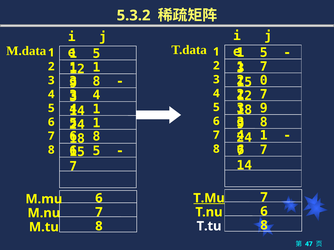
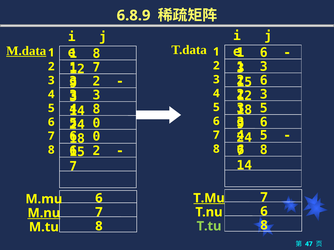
5.3.2: 5.3.2 -> 6.8.9
M.data underline: none -> present
5 at (264, 53): 5 -> 6
5 at (97, 54): 5 -> 8
7 at (264, 67): 7 -> 3
1 at (97, 68): 1 -> 7
0 at (264, 81): 0 -> 6
8 at (97, 81): 8 -> 2
7 at (264, 94): 7 -> 3
4 at (97, 95): 4 -> 3
9 at (264, 108): 9 -> 5
1 at (97, 109): 1 -> 8
8 at (264, 122): 8 -> 6
1 at (97, 123): 1 -> 0
1 at (264, 136): 1 -> 5
8 at (97, 137): 8 -> 0
7 at (264, 150): 7 -> 8
5 at (97, 151): 5 -> 2
M.nu underline: none -> present
T.tu colour: white -> light green
